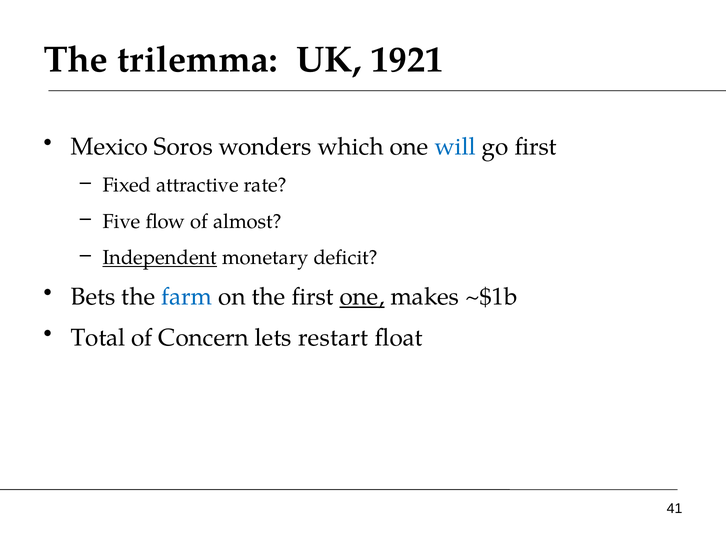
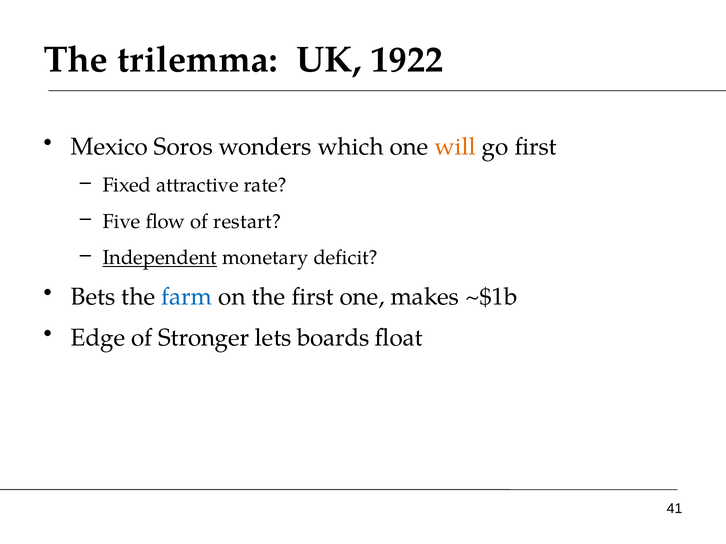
1921: 1921 -> 1922
will colour: blue -> orange
almost: almost -> restart
one at (362, 297) underline: present -> none
Total: Total -> Edge
Concern: Concern -> Stronger
restart: restart -> boards
